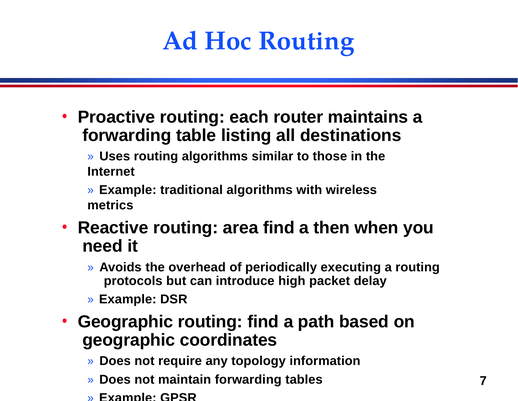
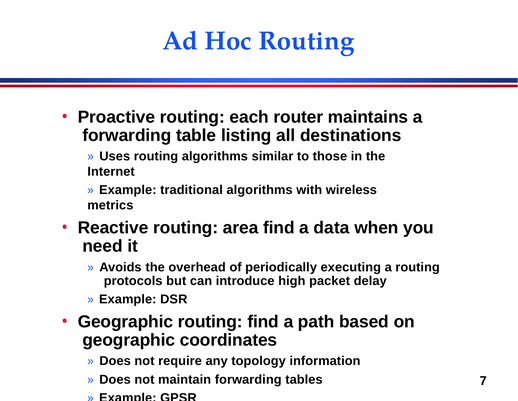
then: then -> data
